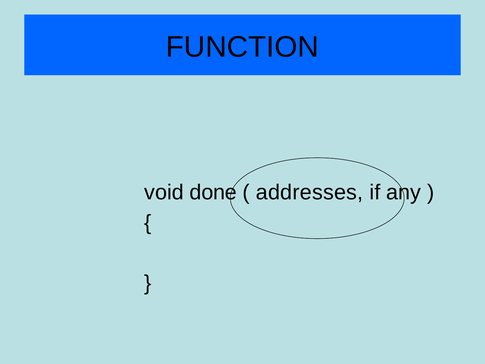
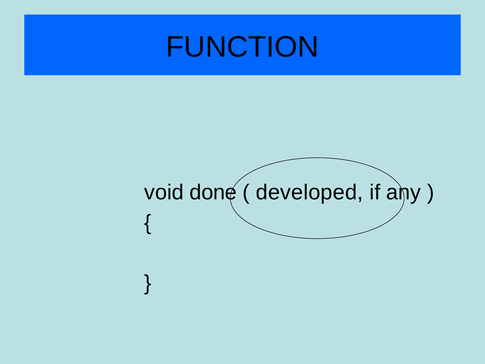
addresses: addresses -> developed
